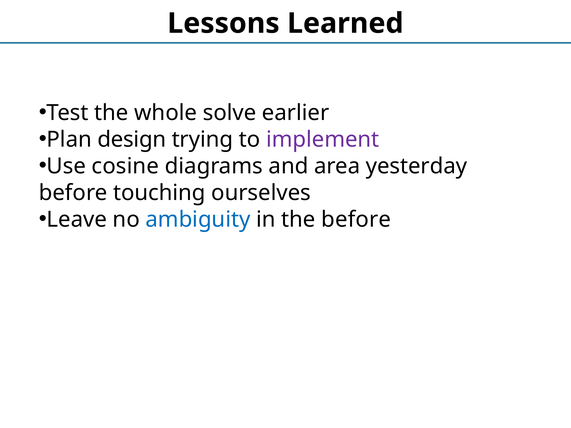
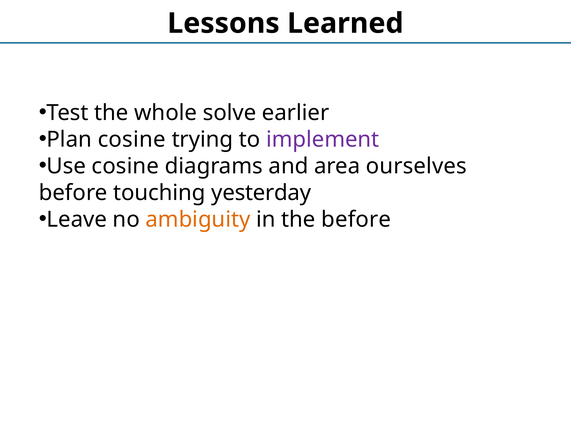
Plan design: design -> cosine
yesterday: yesterday -> ourselves
ourselves: ourselves -> yesterday
ambiguity colour: blue -> orange
